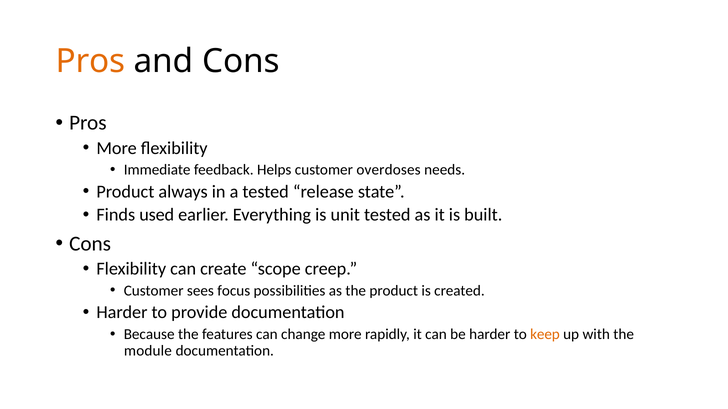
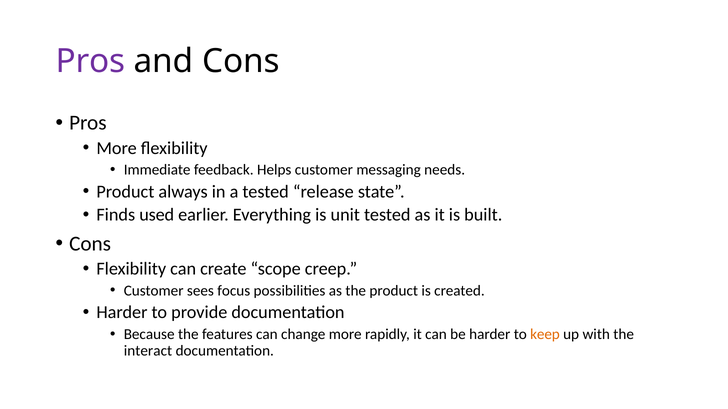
Pros at (90, 61) colour: orange -> purple
overdoses: overdoses -> messaging
module: module -> interact
